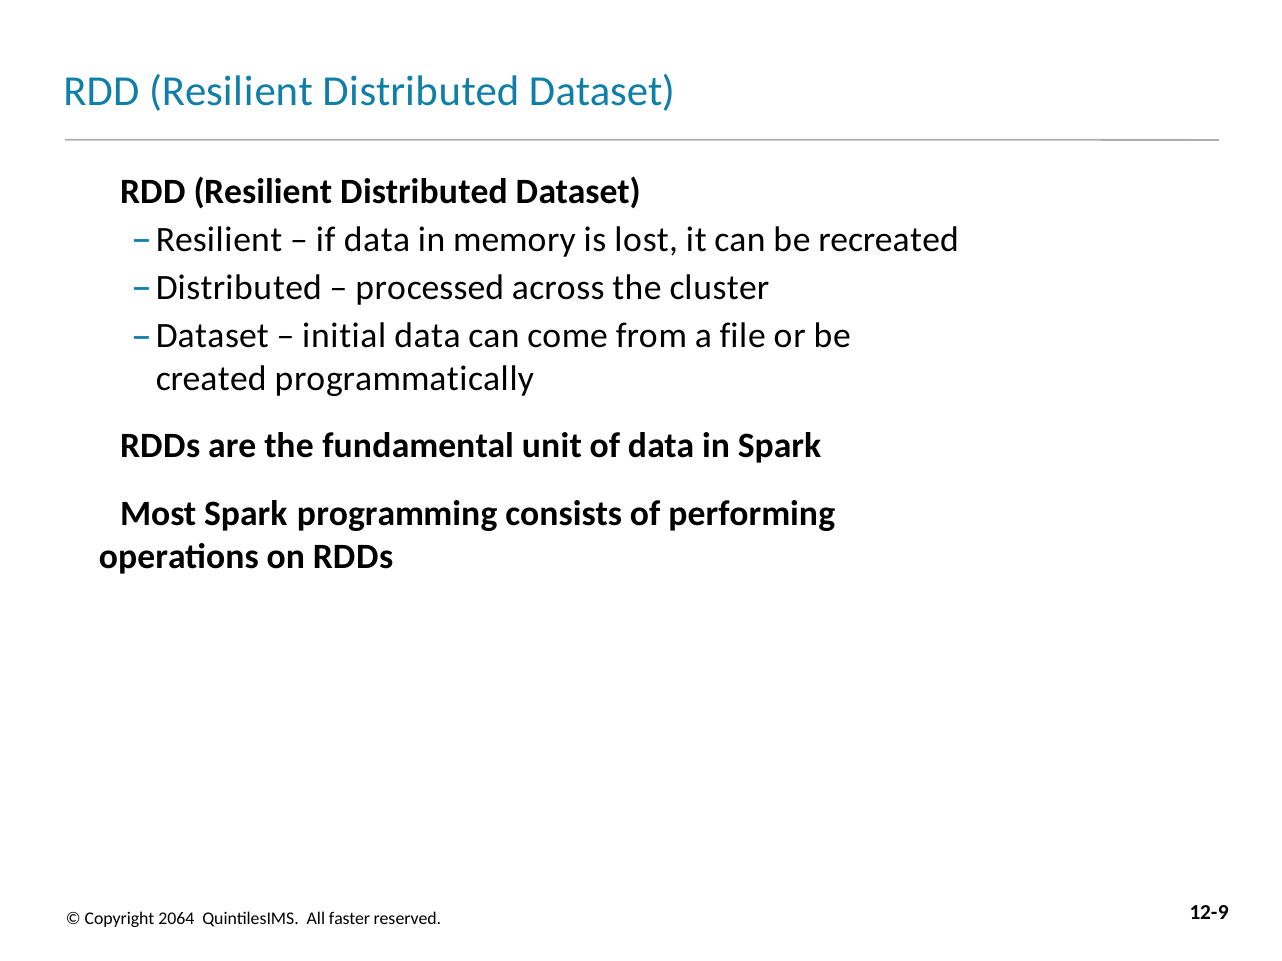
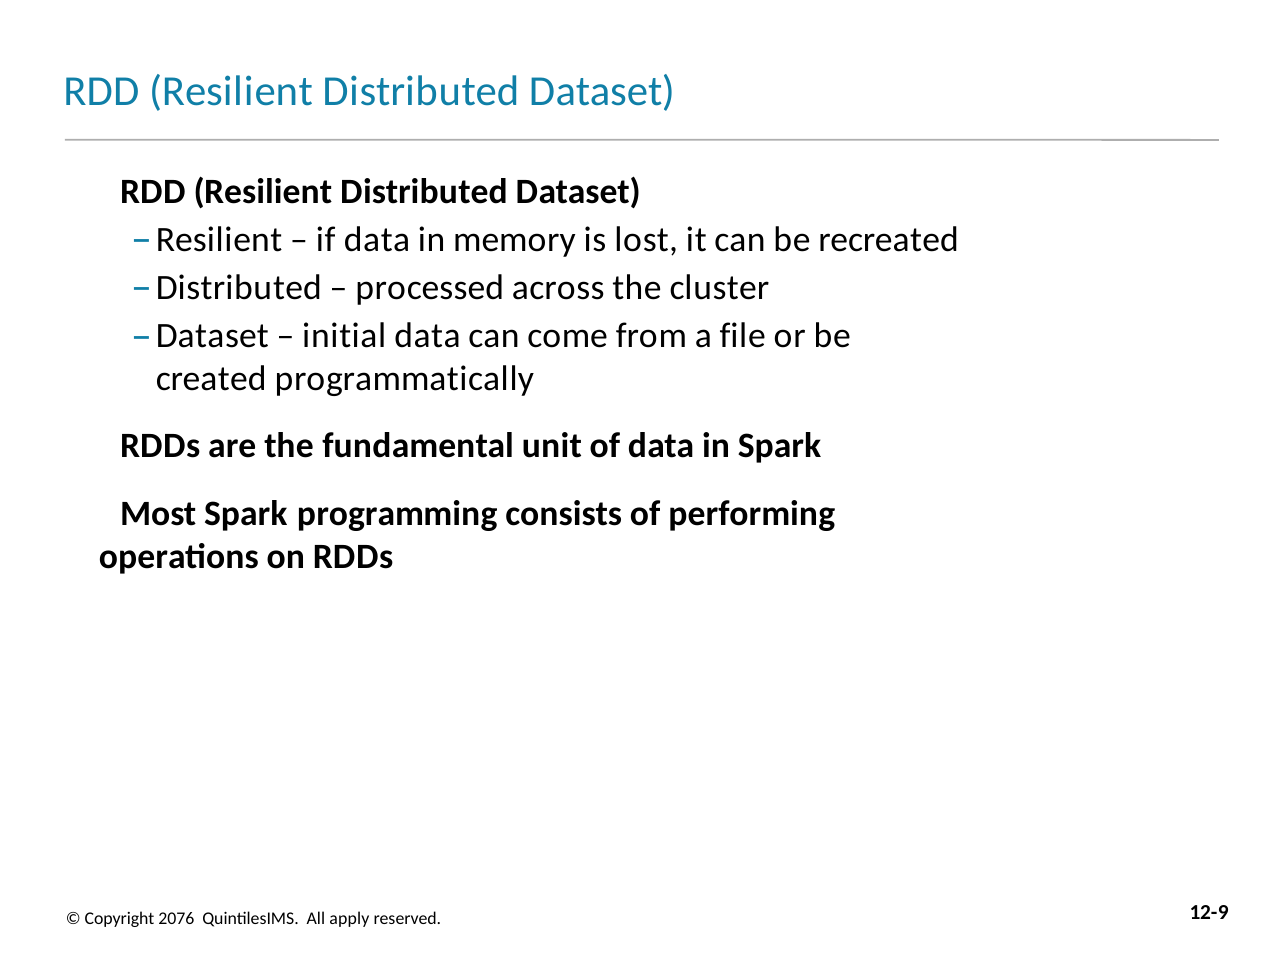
2064: 2064 -> 2076
faster: faster -> apply
